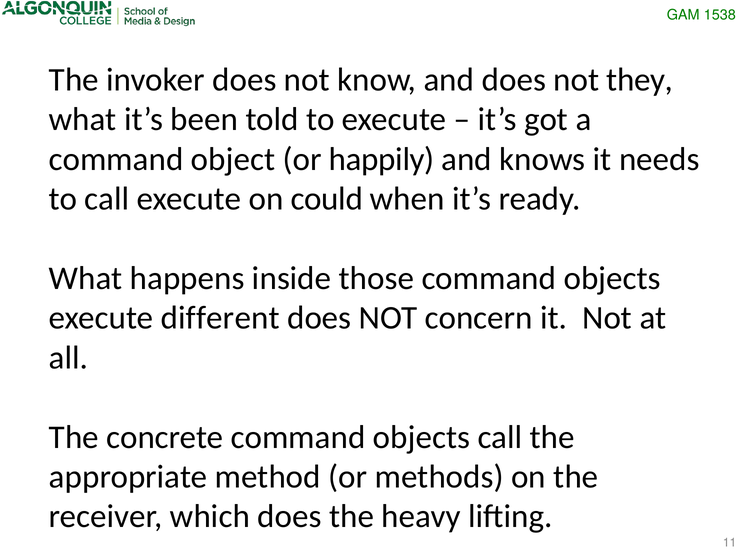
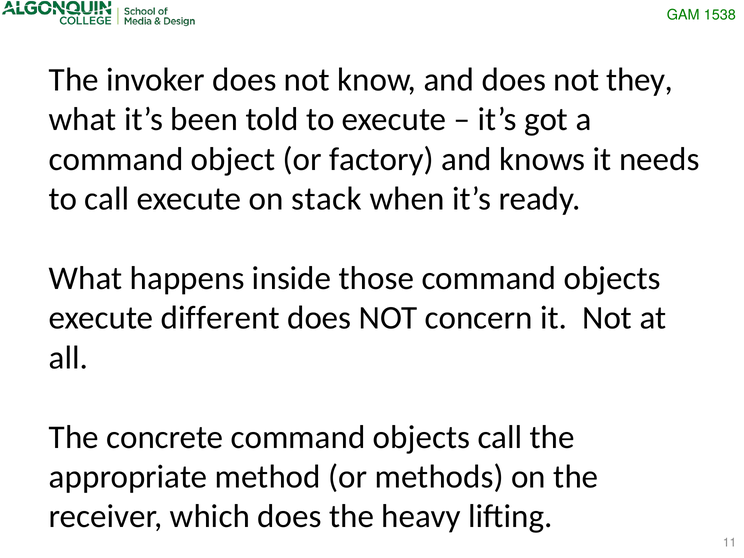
happily: happily -> factory
could: could -> stack
